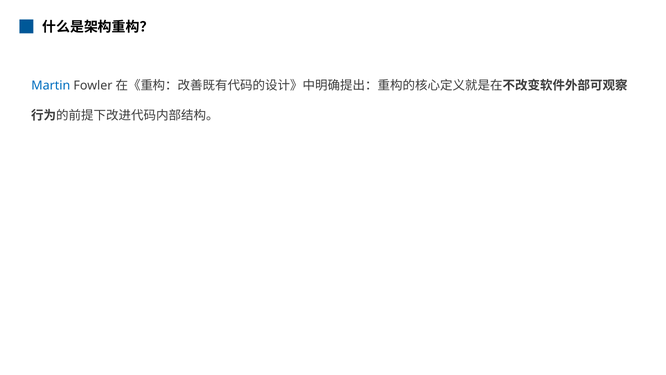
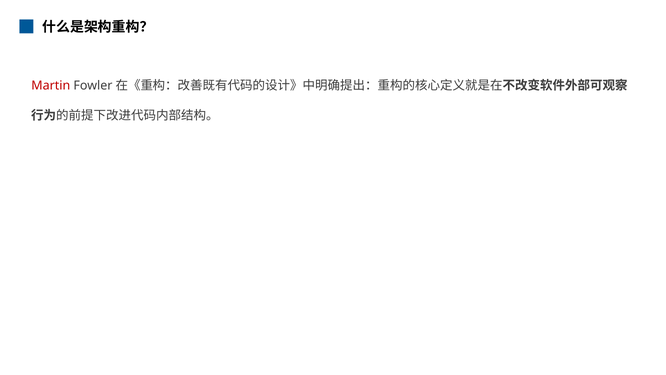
Martin colour: blue -> red
